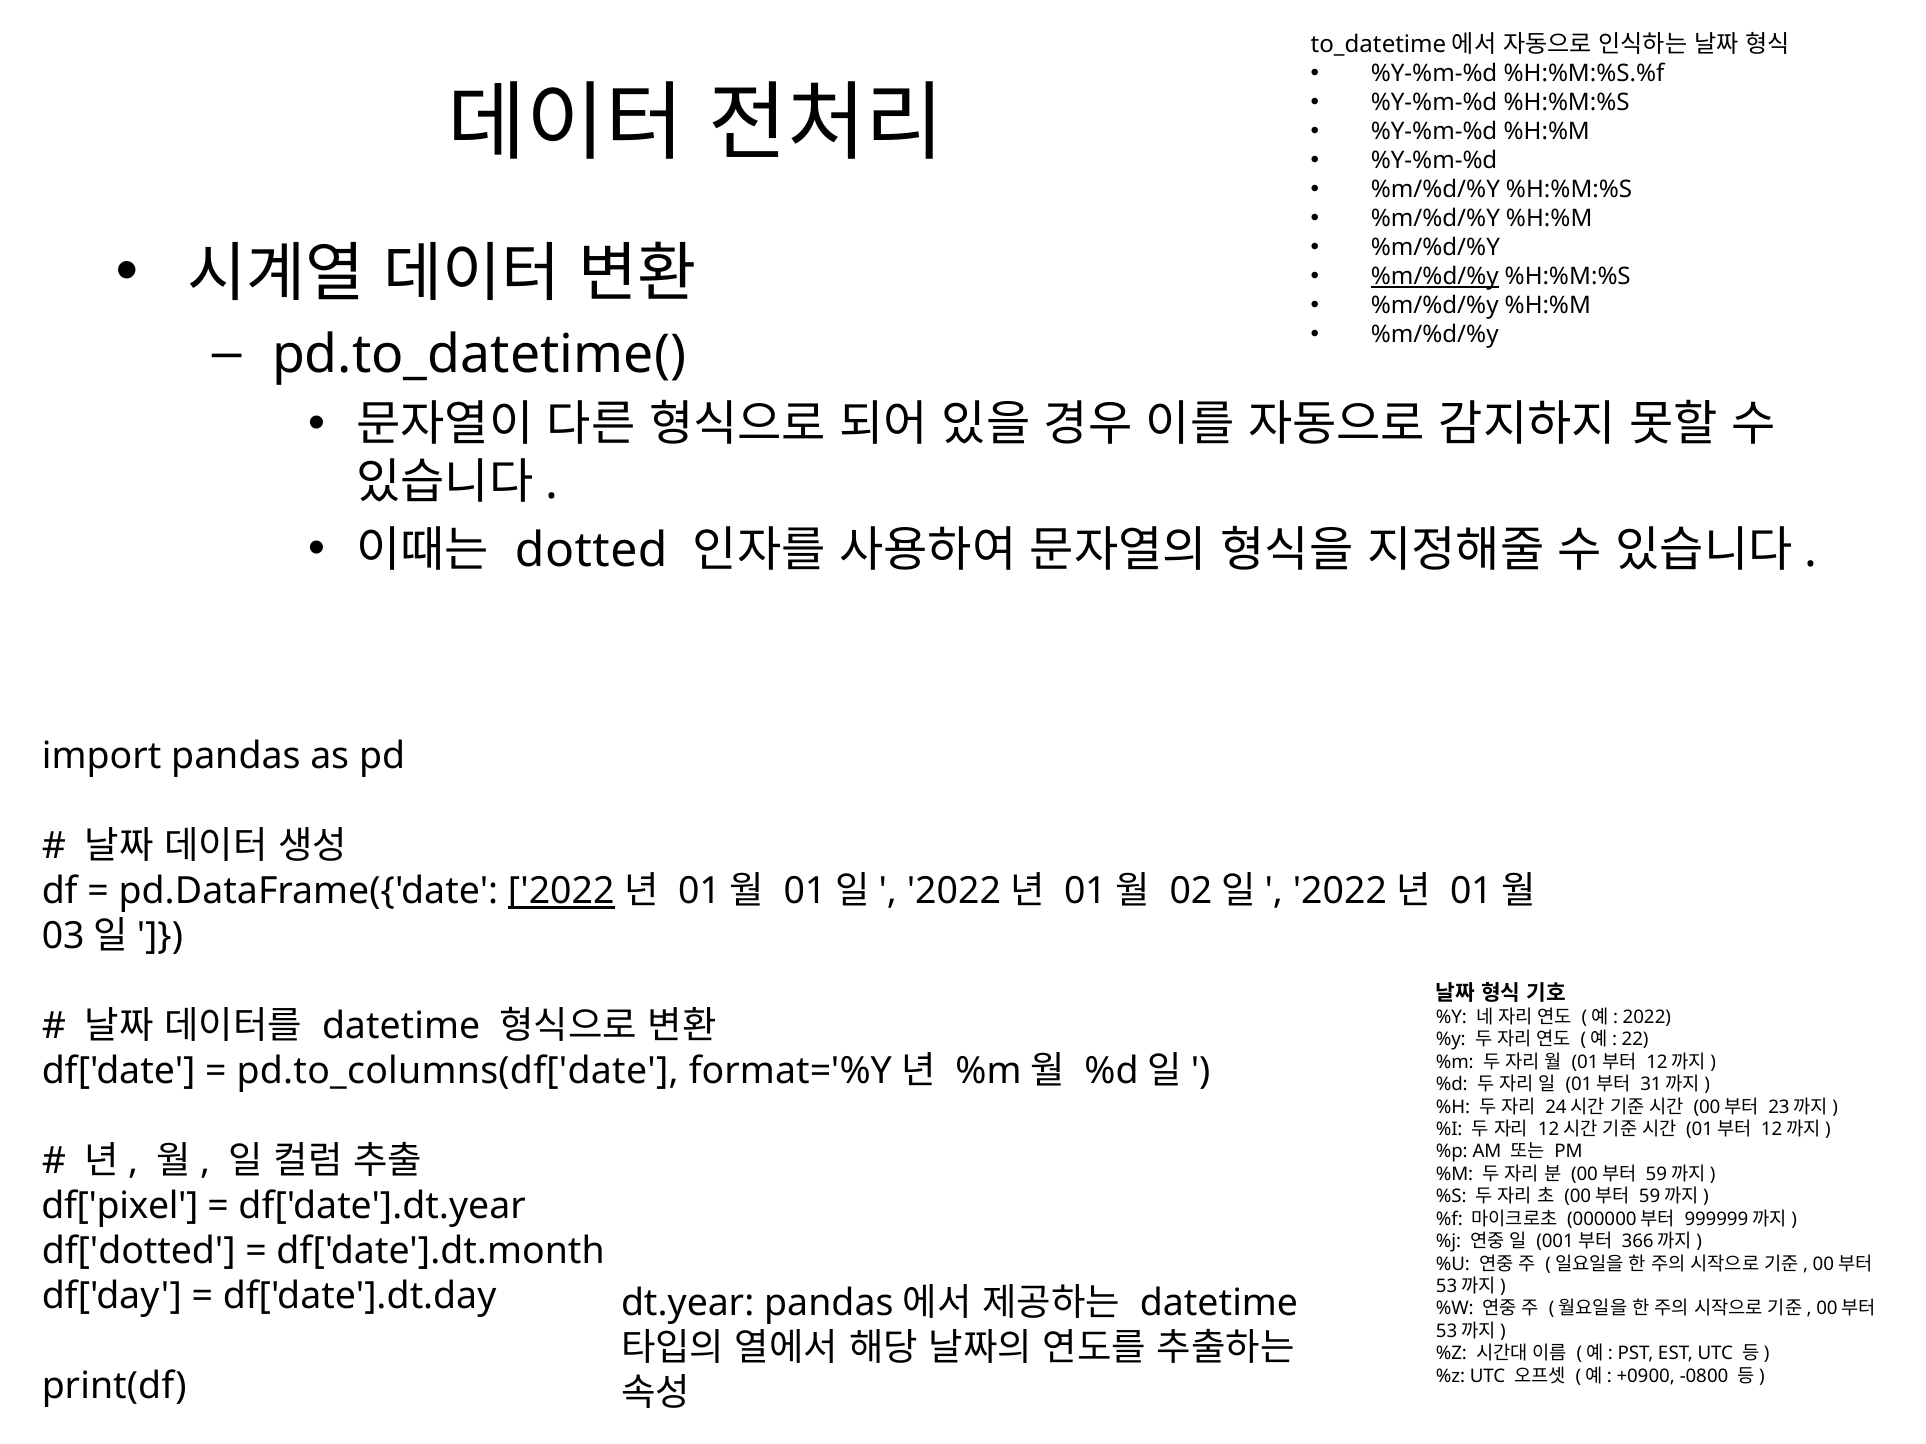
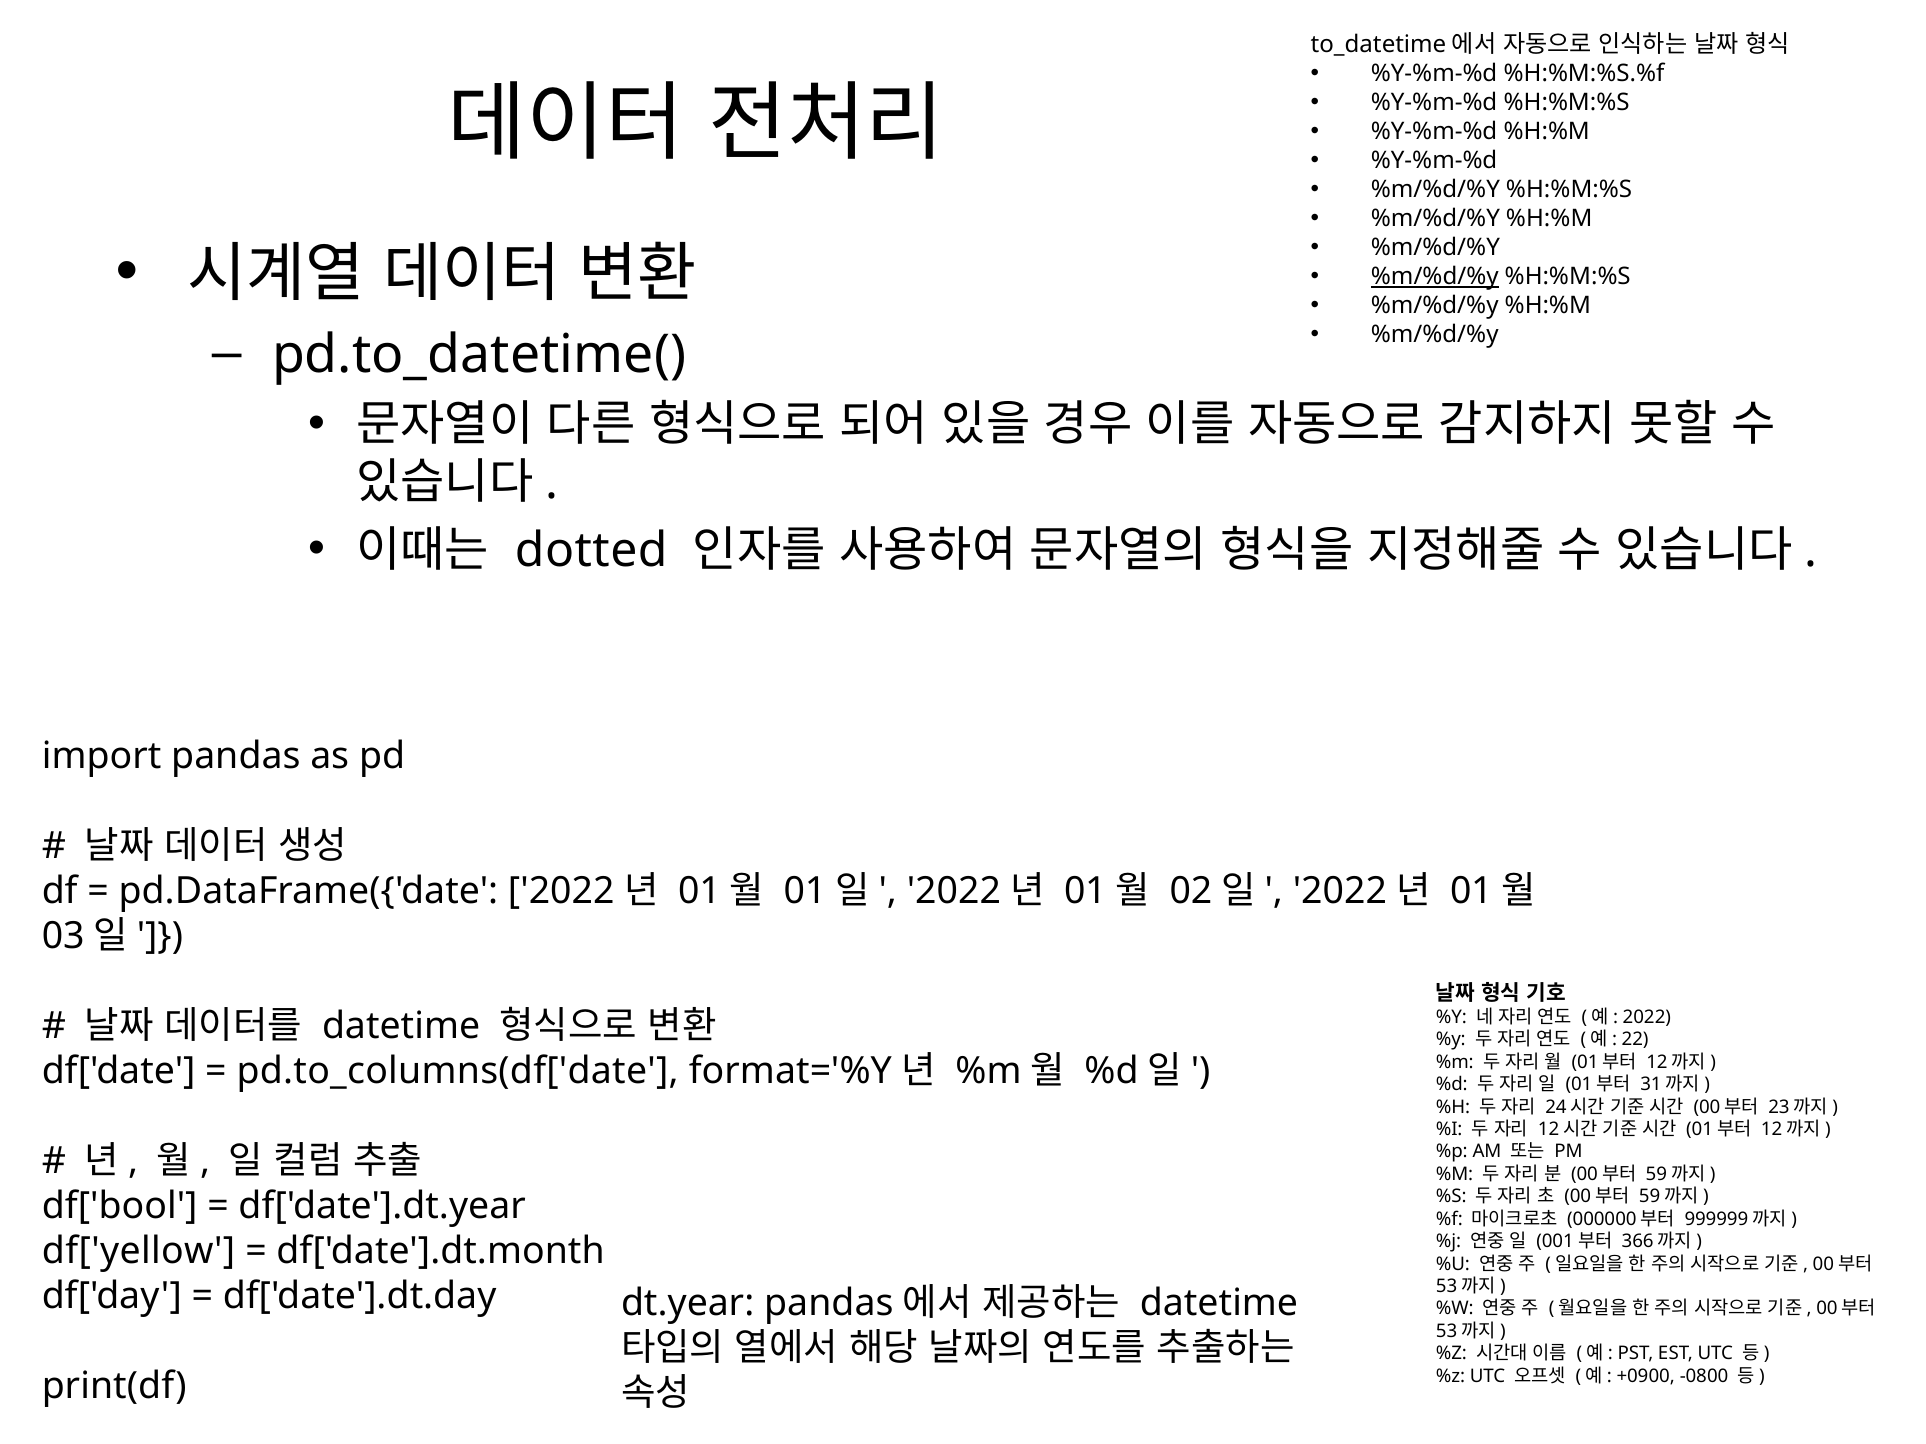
2022 at (561, 892) underline: present -> none
df['pixel: df['pixel -> df['bool
df['dotted: df['dotted -> df['yellow
